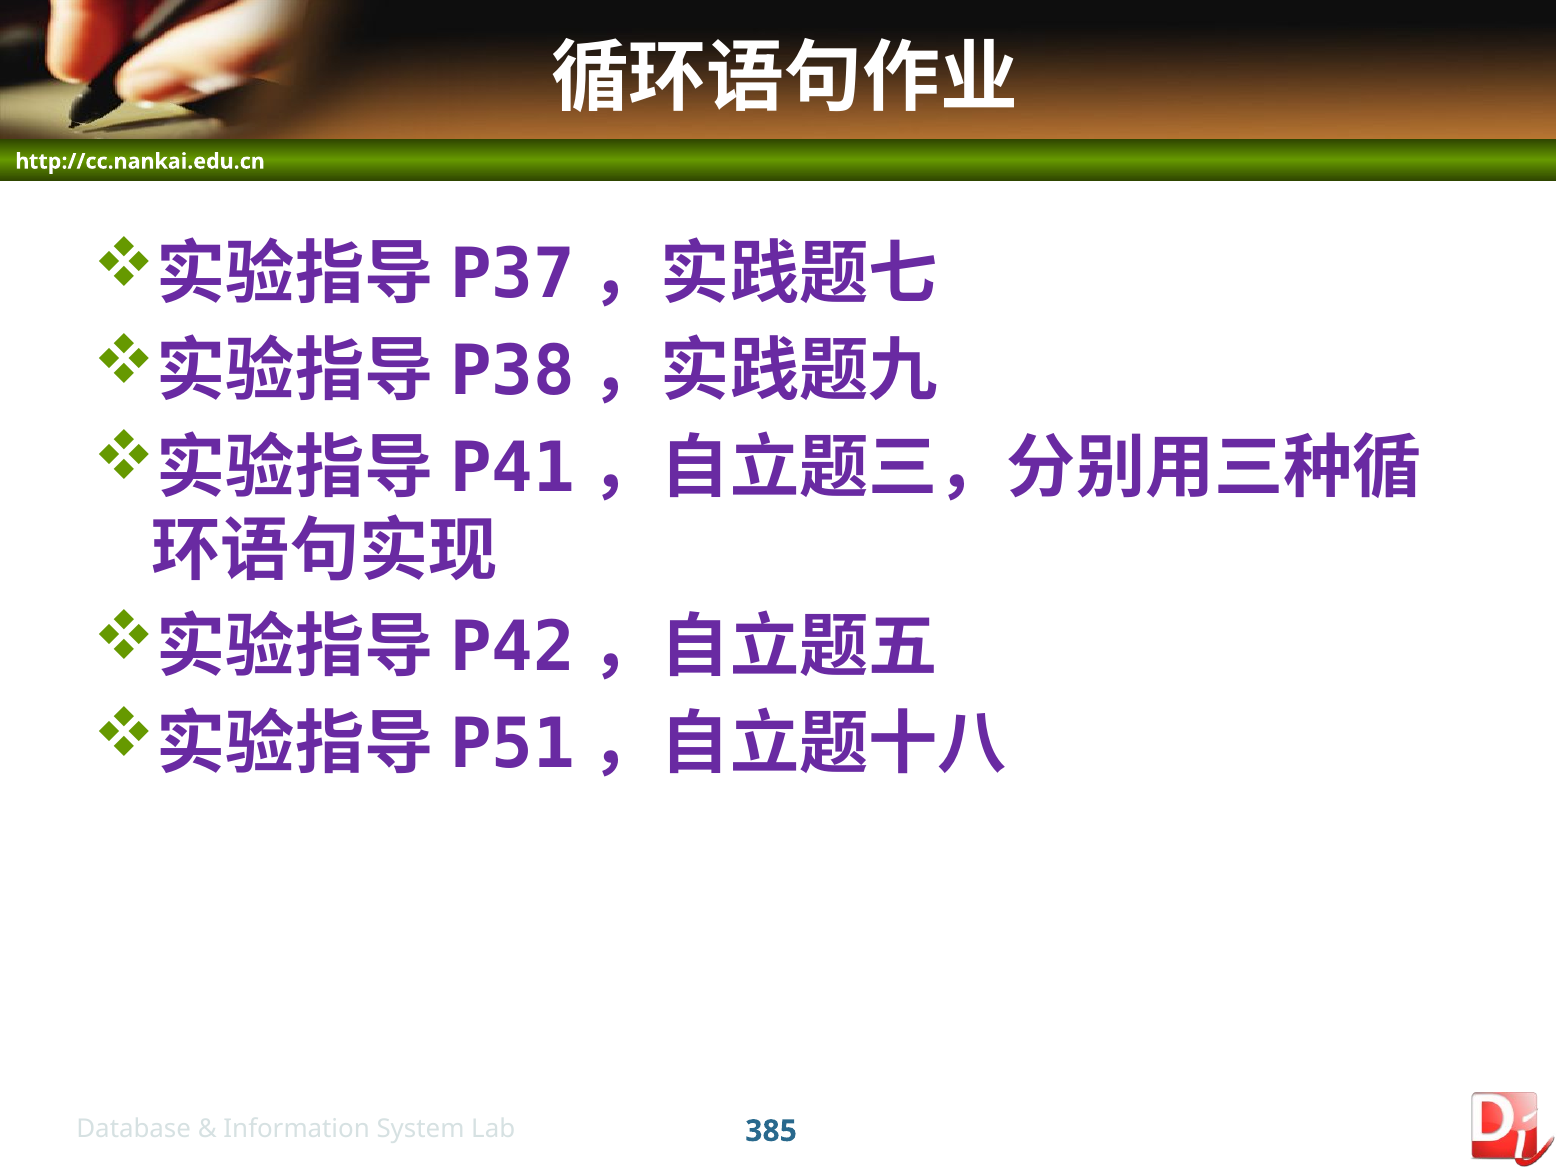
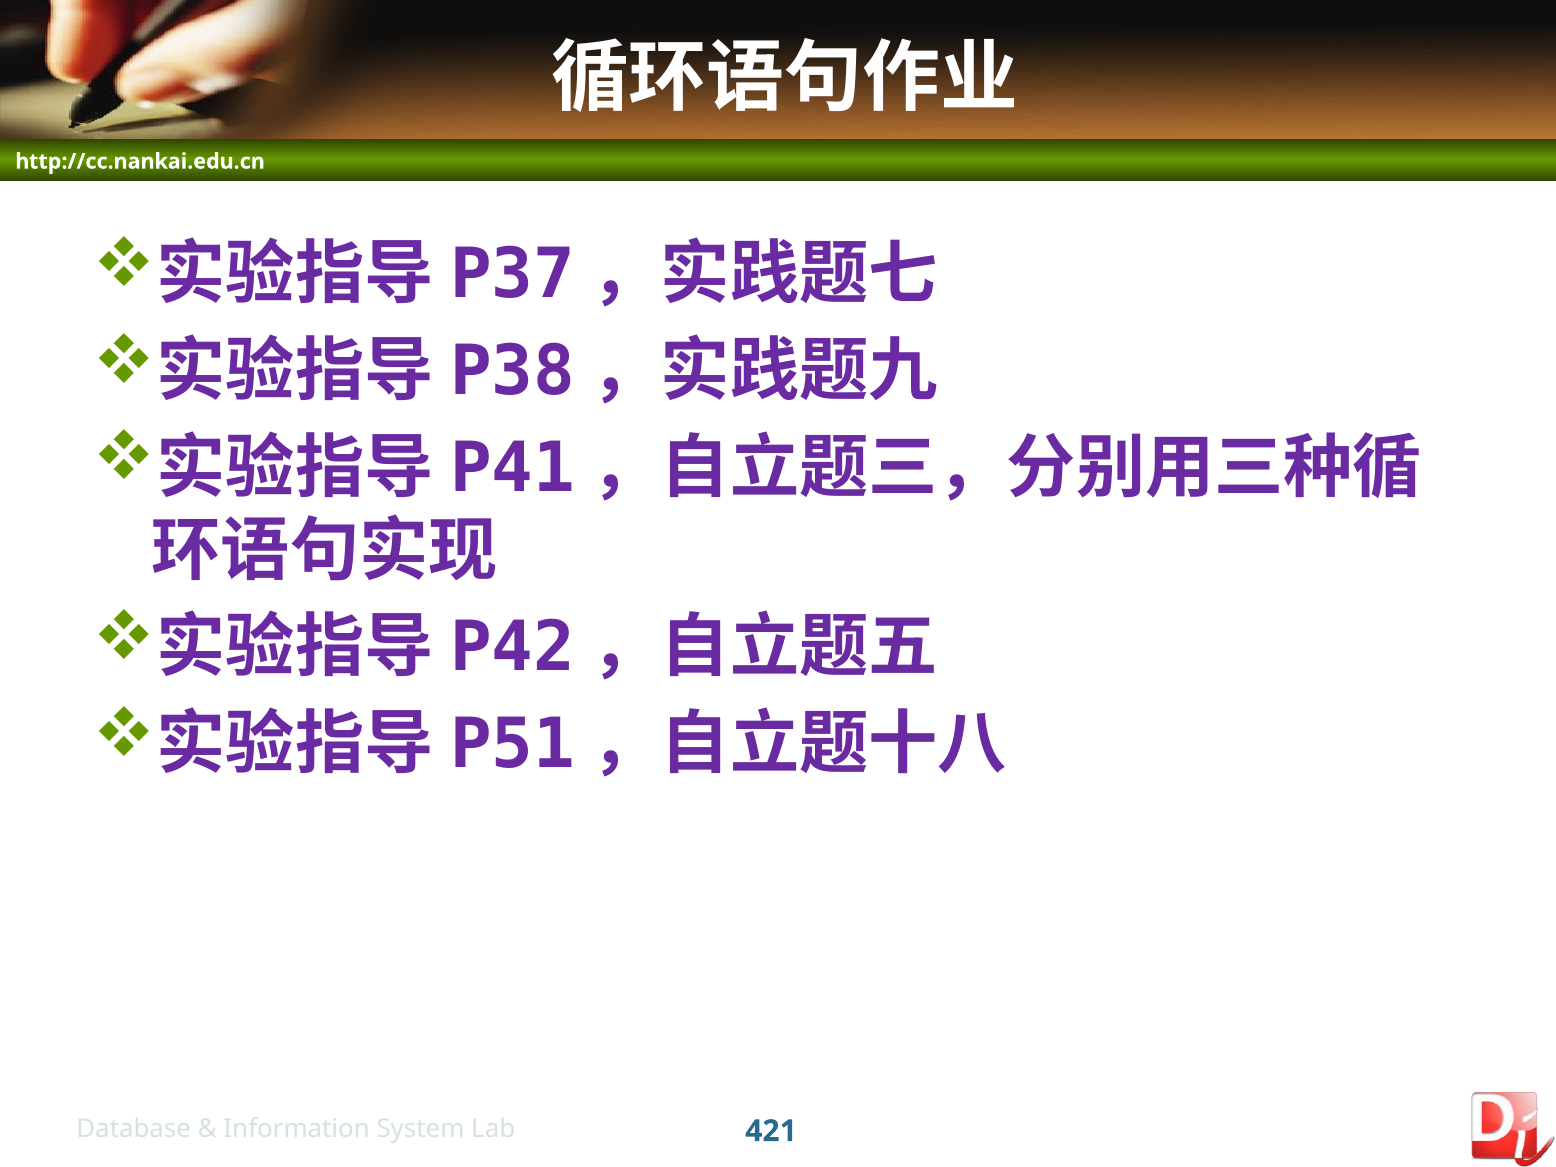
385: 385 -> 421
